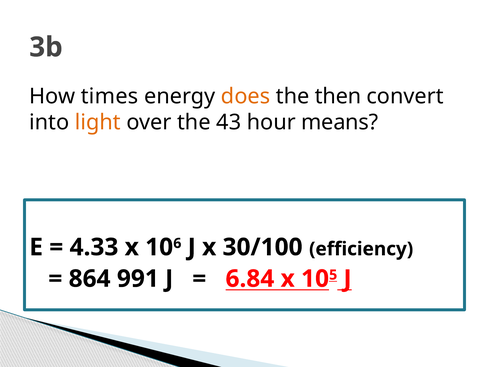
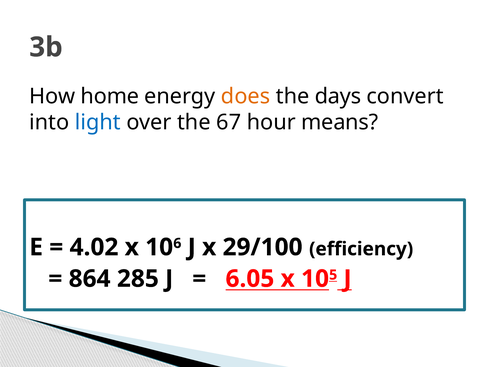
times: times -> home
then: then -> days
light colour: orange -> blue
43: 43 -> 67
4.33: 4.33 -> 4.02
30/100: 30/100 -> 29/100
991: 991 -> 285
6.84: 6.84 -> 6.05
